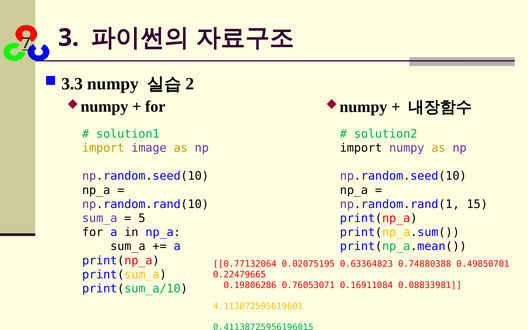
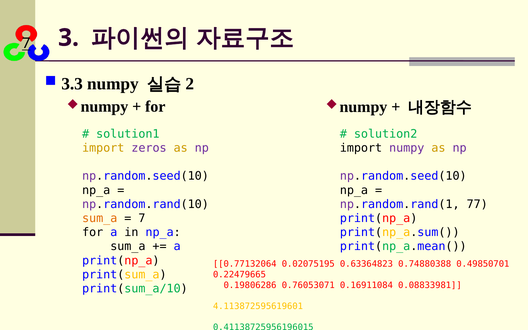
image: image -> zeros
15: 15 -> 77
sum_a at (100, 218) colour: purple -> orange
5 at (142, 218): 5 -> 7
